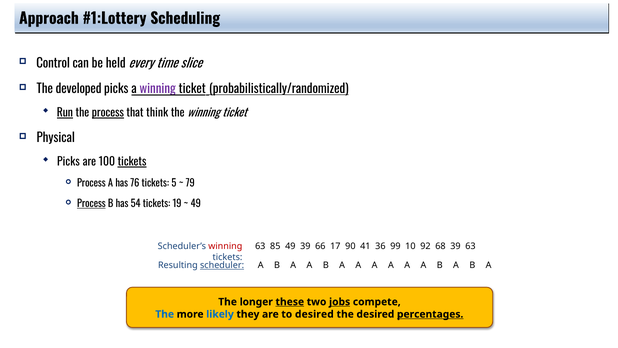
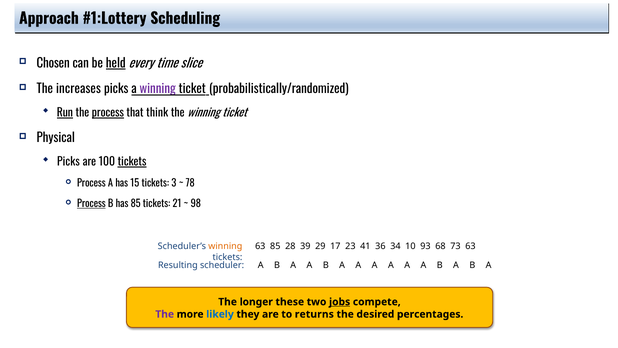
Control: Control -> Chosen
held underline: none -> present
developed: developed -> increases
probabilistically/randomized underline: present -> none
76: 76 -> 15
5: 5 -> 3
79: 79 -> 78
has 54: 54 -> 85
19: 19 -> 21
49 at (196, 204): 49 -> 98
winning at (225, 246) colour: red -> orange
85 49: 49 -> 28
66: 66 -> 29
90: 90 -> 23
99: 99 -> 34
92: 92 -> 93
68 39: 39 -> 73
scheduler underline: present -> none
these underline: present -> none
The at (165, 314) colour: blue -> purple
to desired: desired -> returns
percentages underline: present -> none
